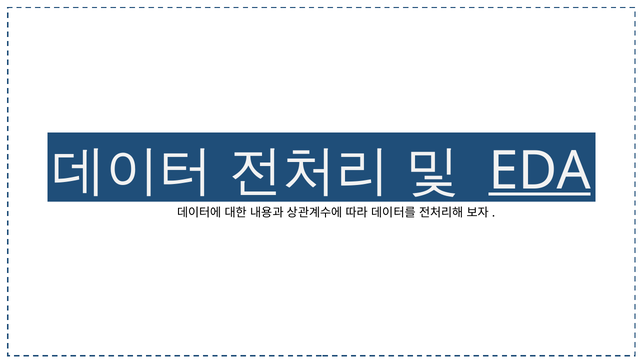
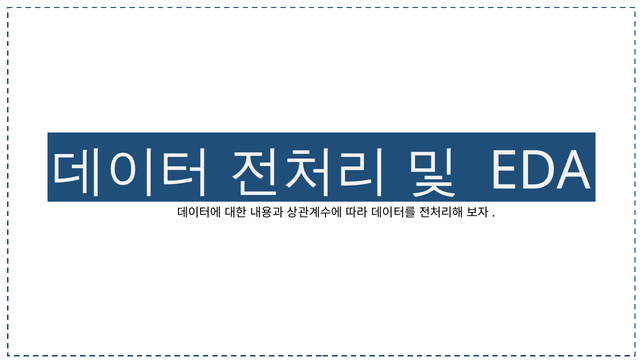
EDA underline: present -> none
